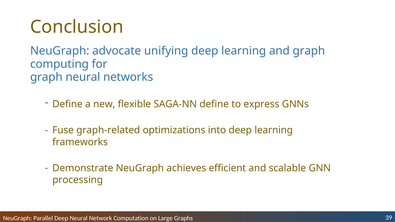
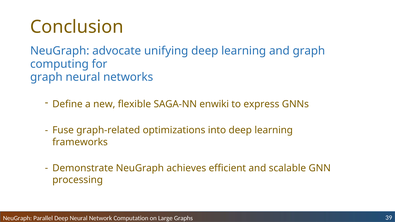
SAGA-NN define: define -> enwiki
